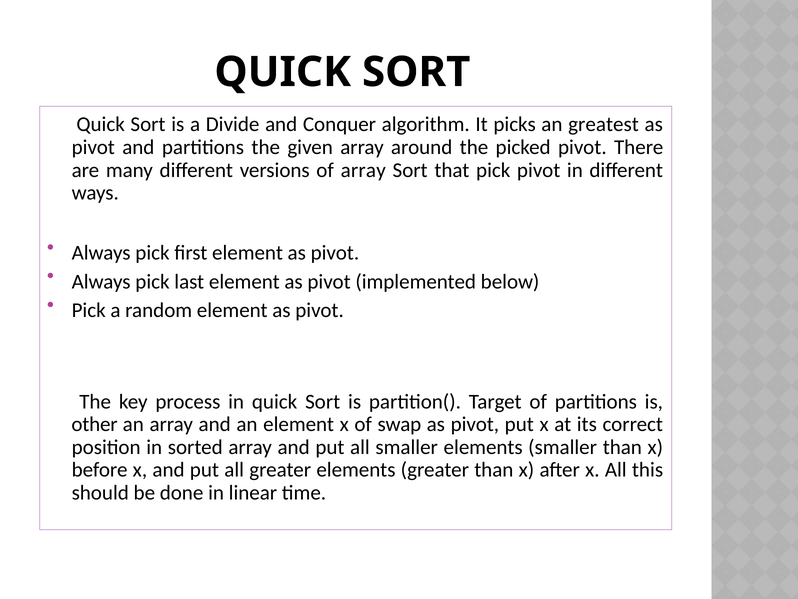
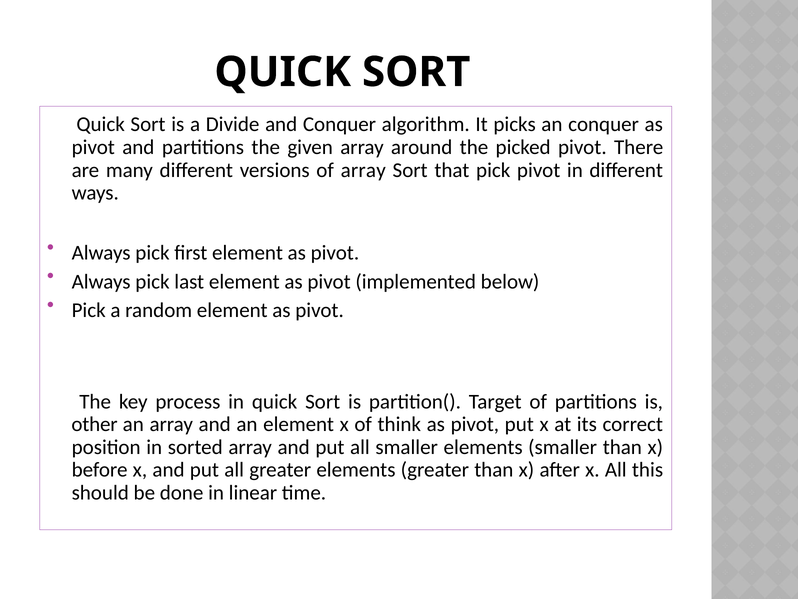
an greatest: greatest -> conquer
swap: swap -> think
